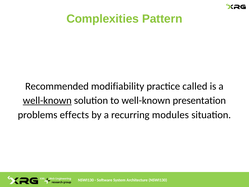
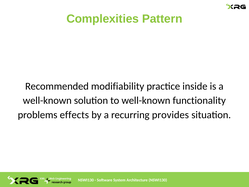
called: called -> inside
well-known at (47, 100) underline: present -> none
presentation: presentation -> functionality
modules: modules -> provides
